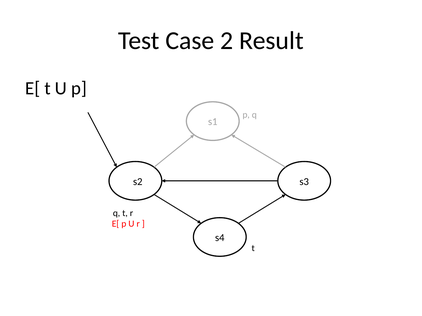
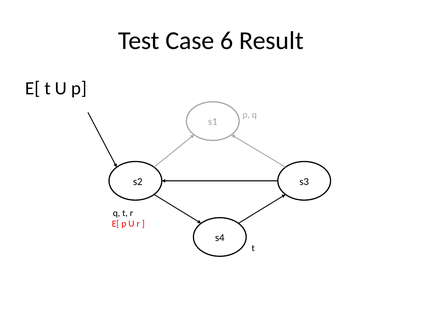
2: 2 -> 6
